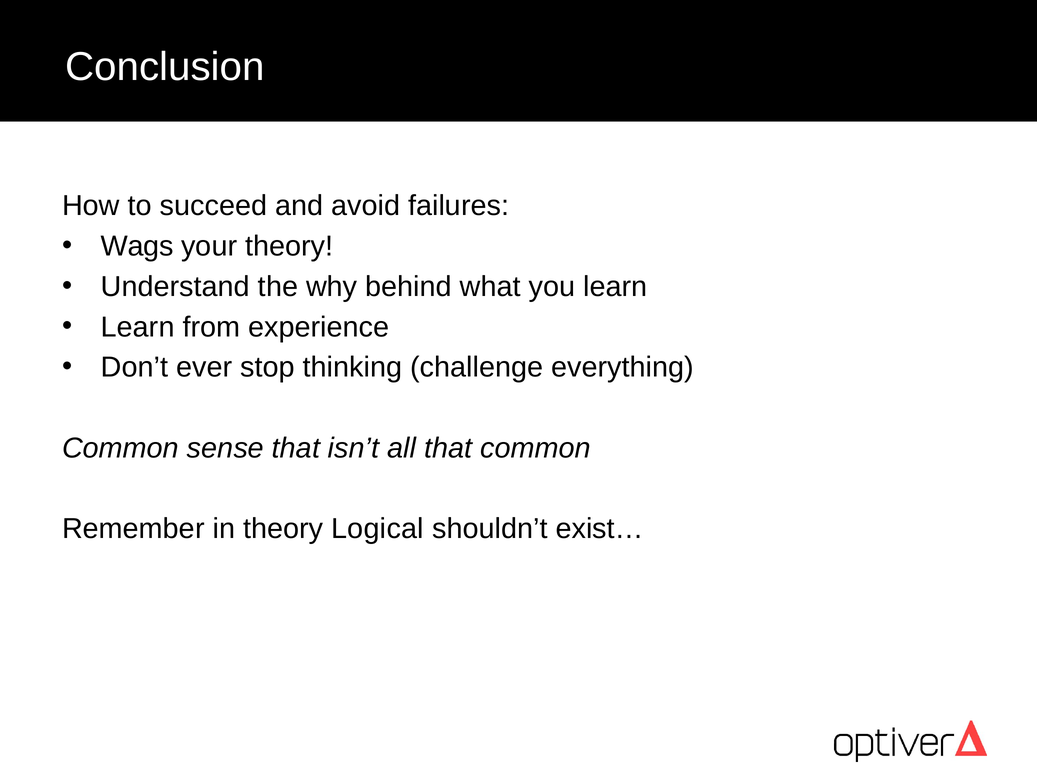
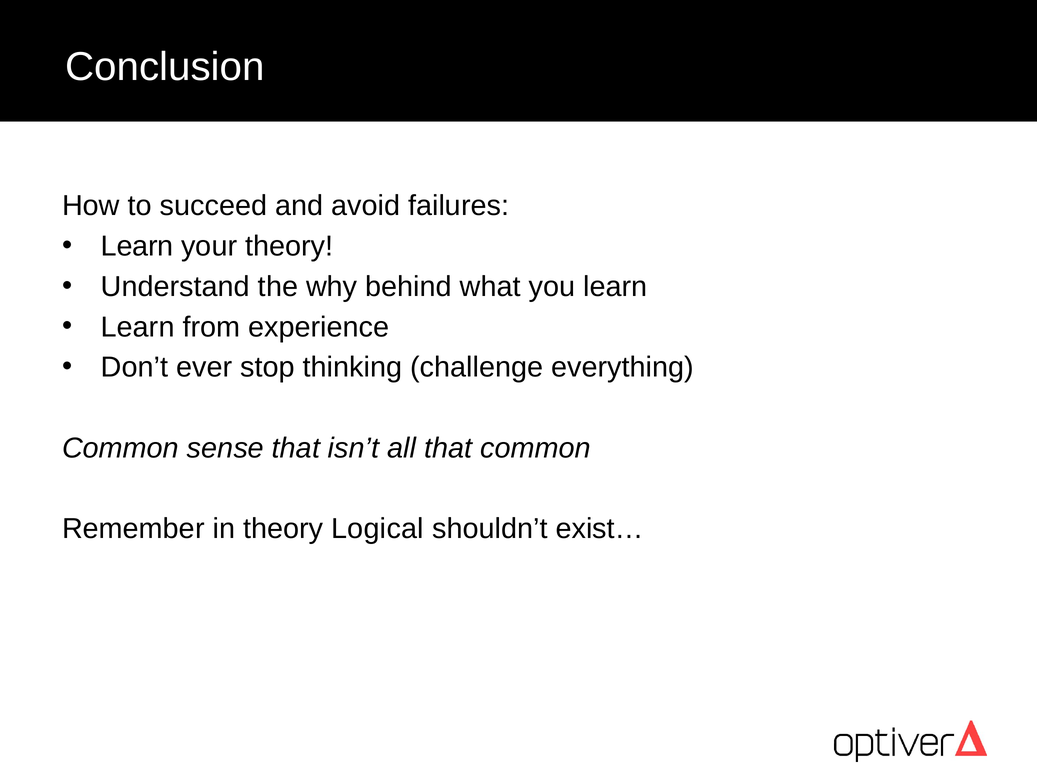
Wags at (137, 246): Wags -> Learn
